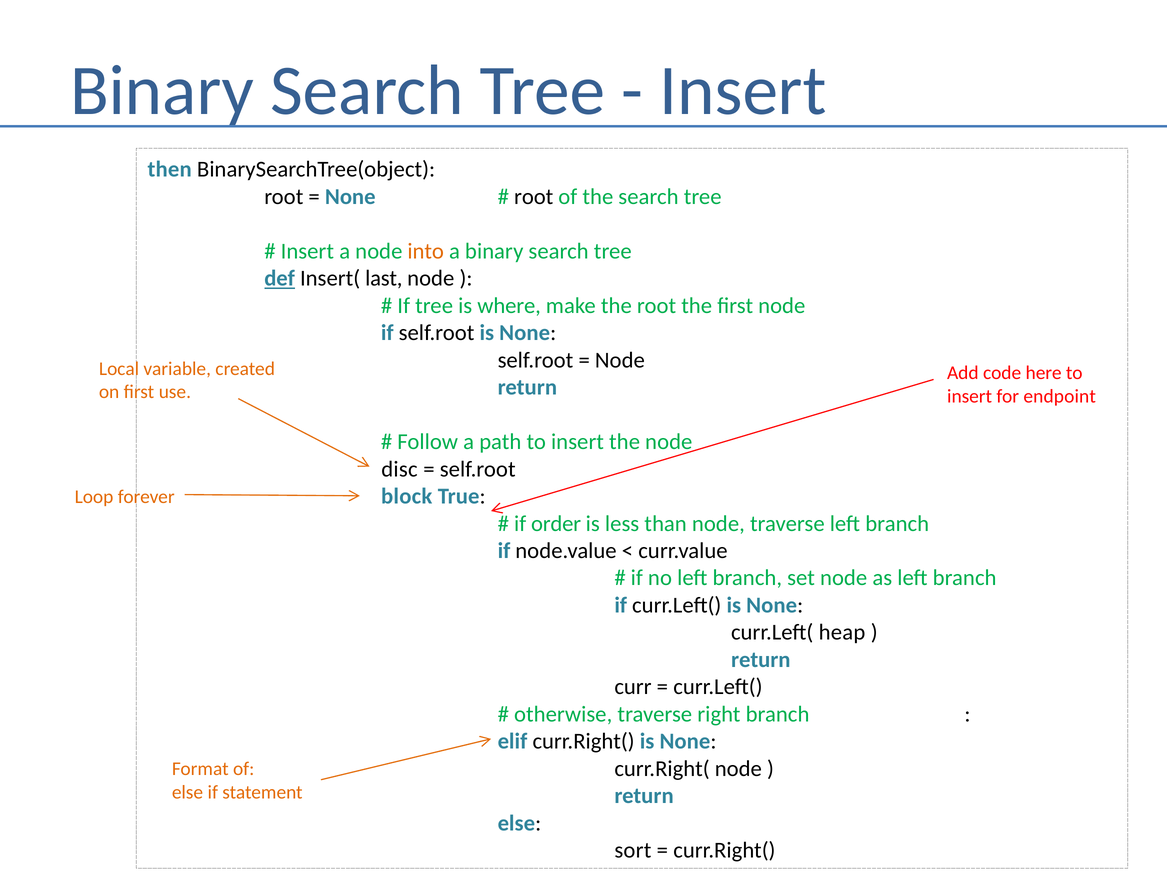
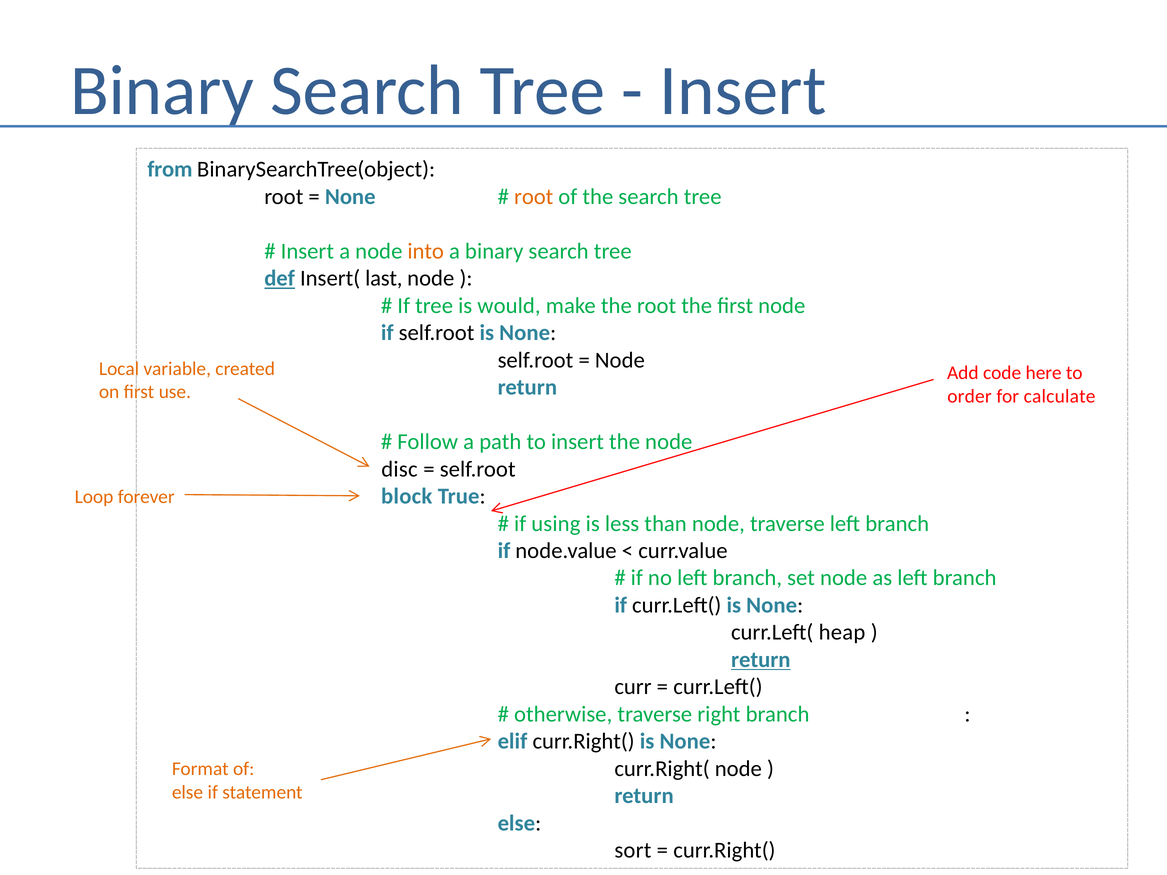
then: then -> from
root at (534, 197) colour: black -> orange
where: where -> would
insert at (970, 396): insert -> order
endpoint: endpoint -> calculate
order: order -> using
return at (761, 660) underline: none -> present
